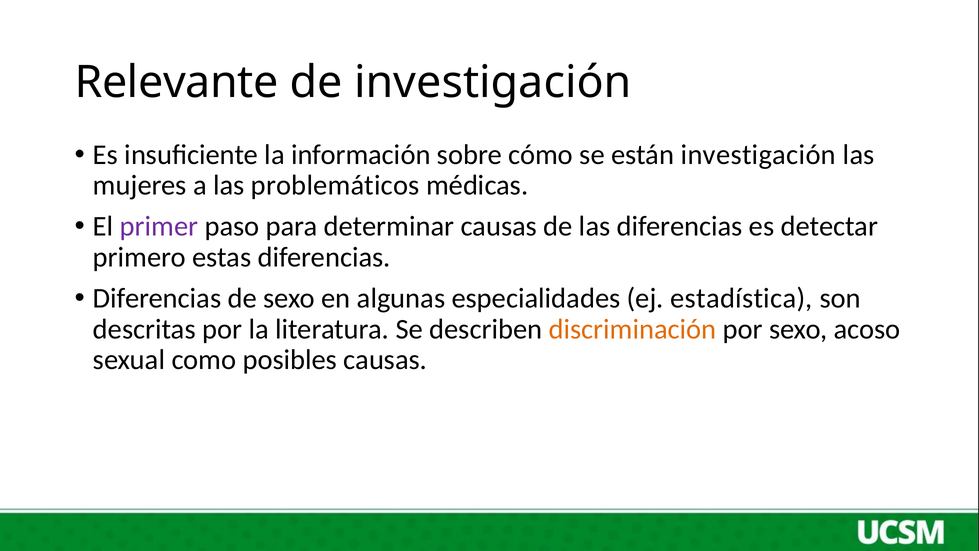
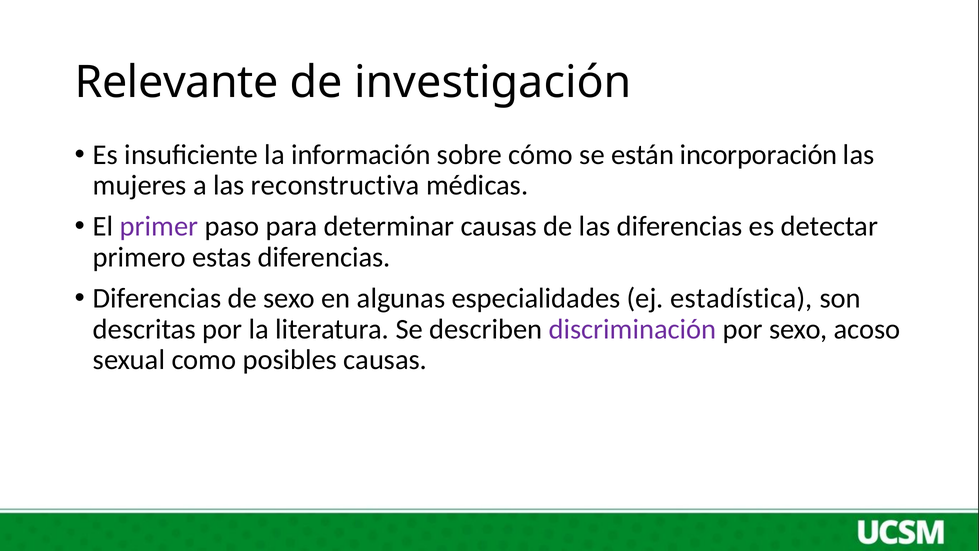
están investigación: investigación -> incorporación
problemáticos: problemáticos -> reconstructiva
discriminación colour: orange -> purple
